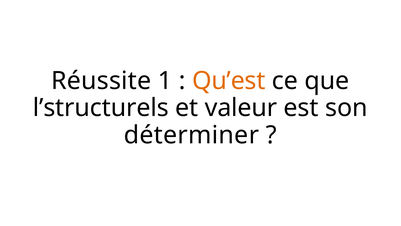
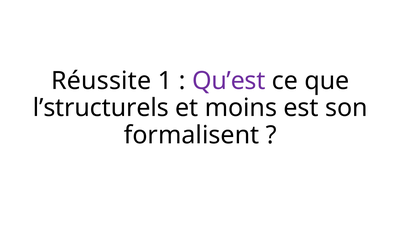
Qu’est colour: orange -> purple
valeur: valeur -> moins
déterminer: déterminer -> formalisent
